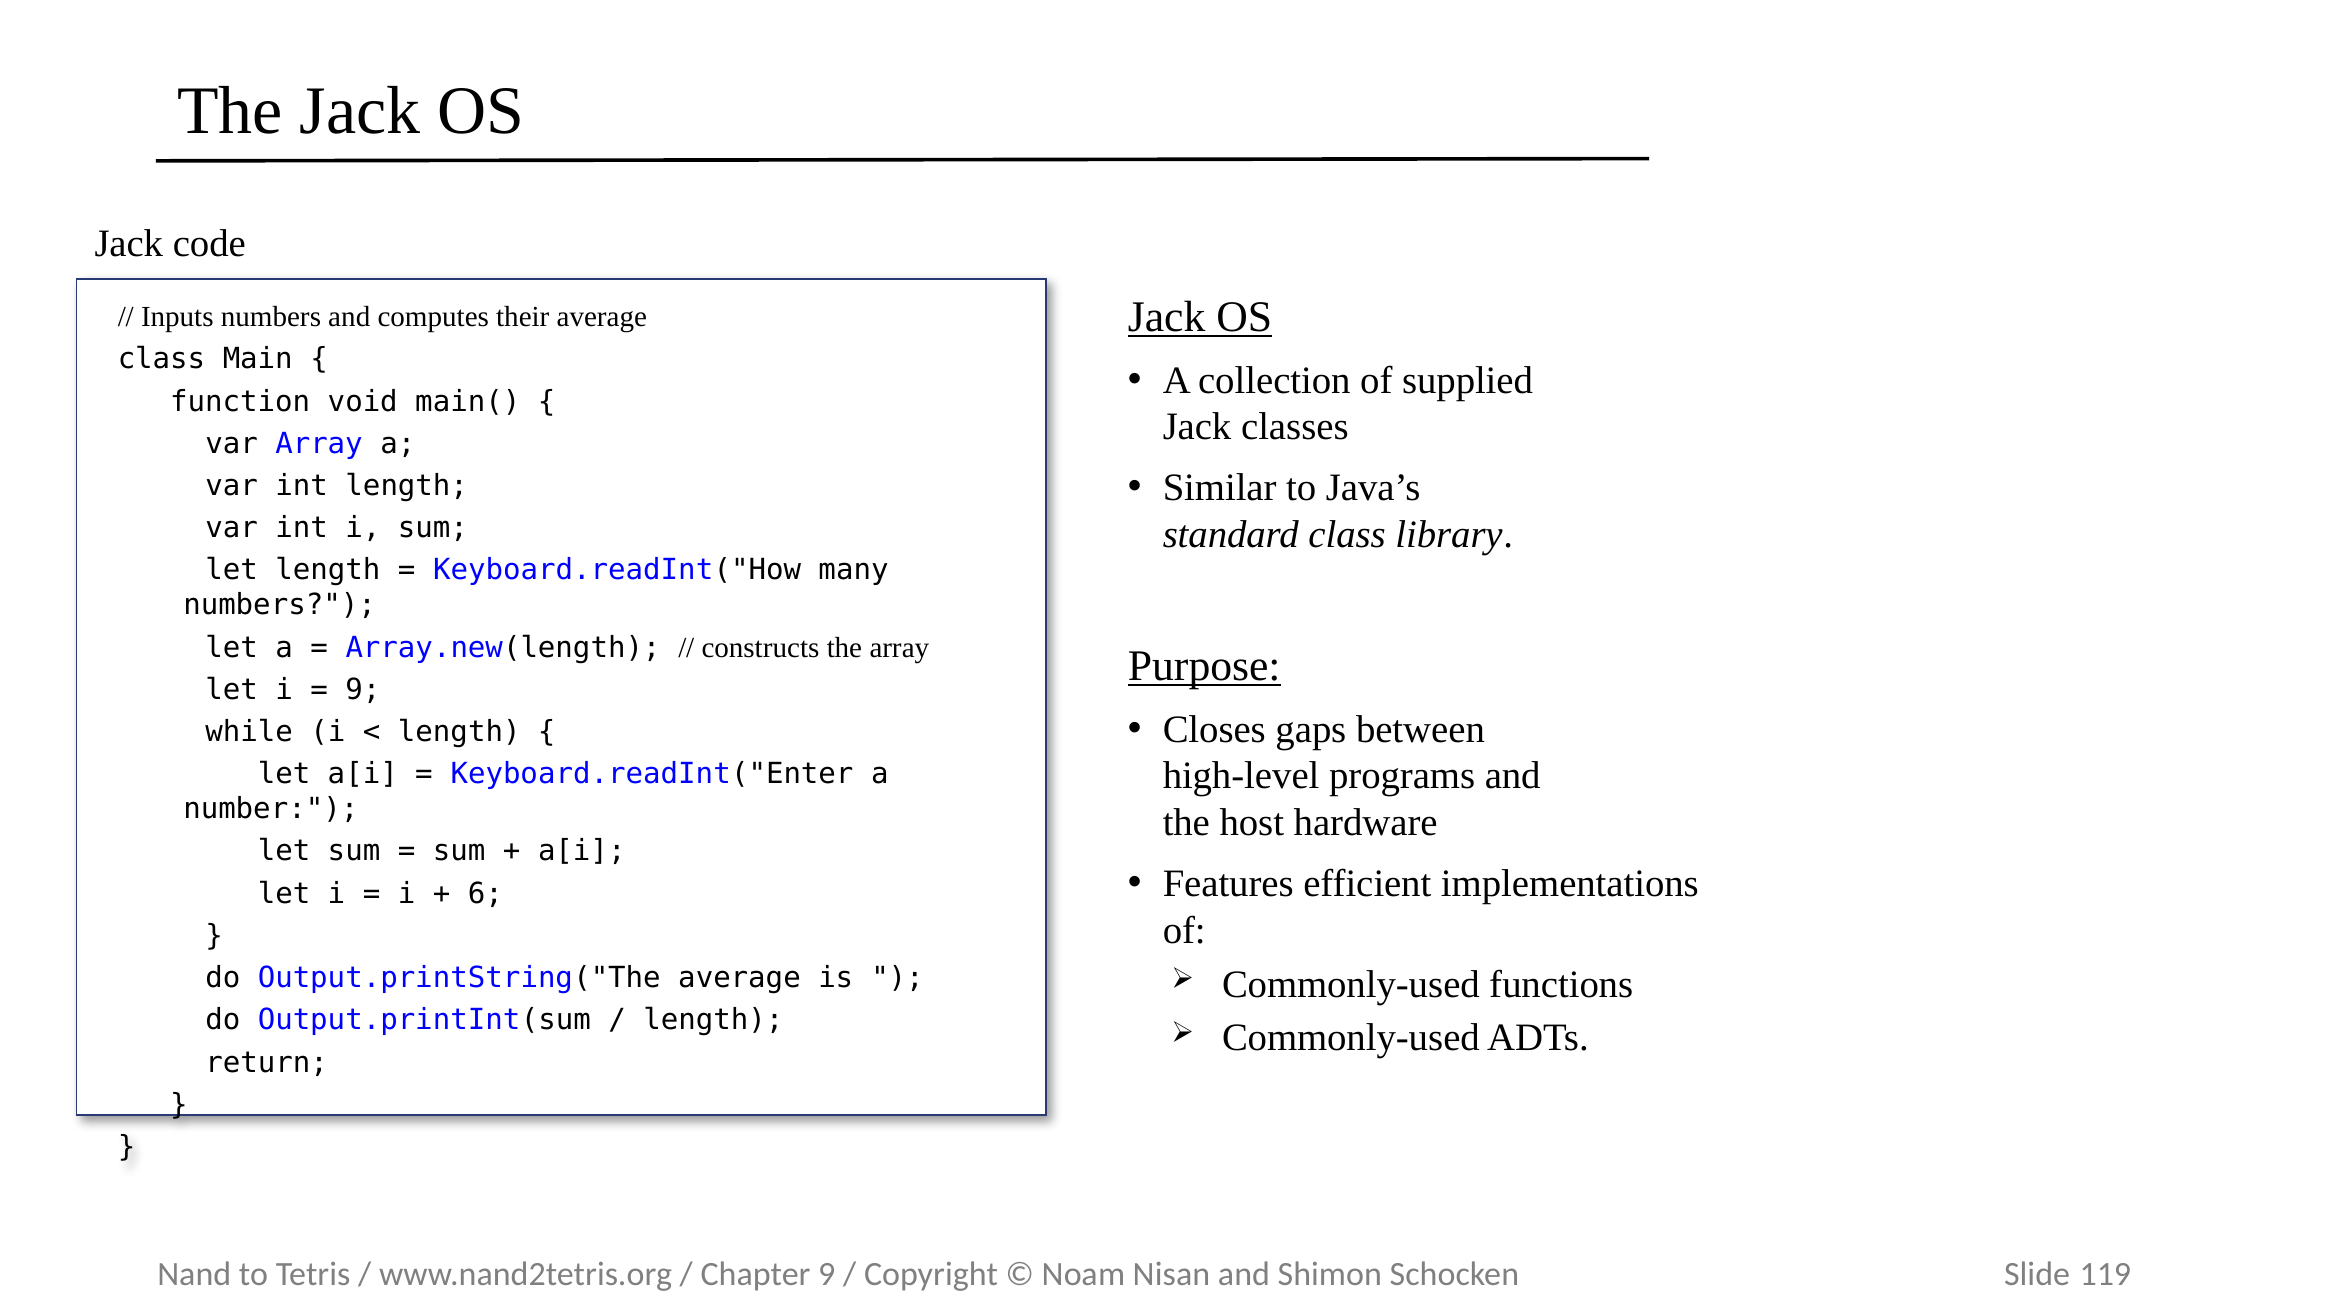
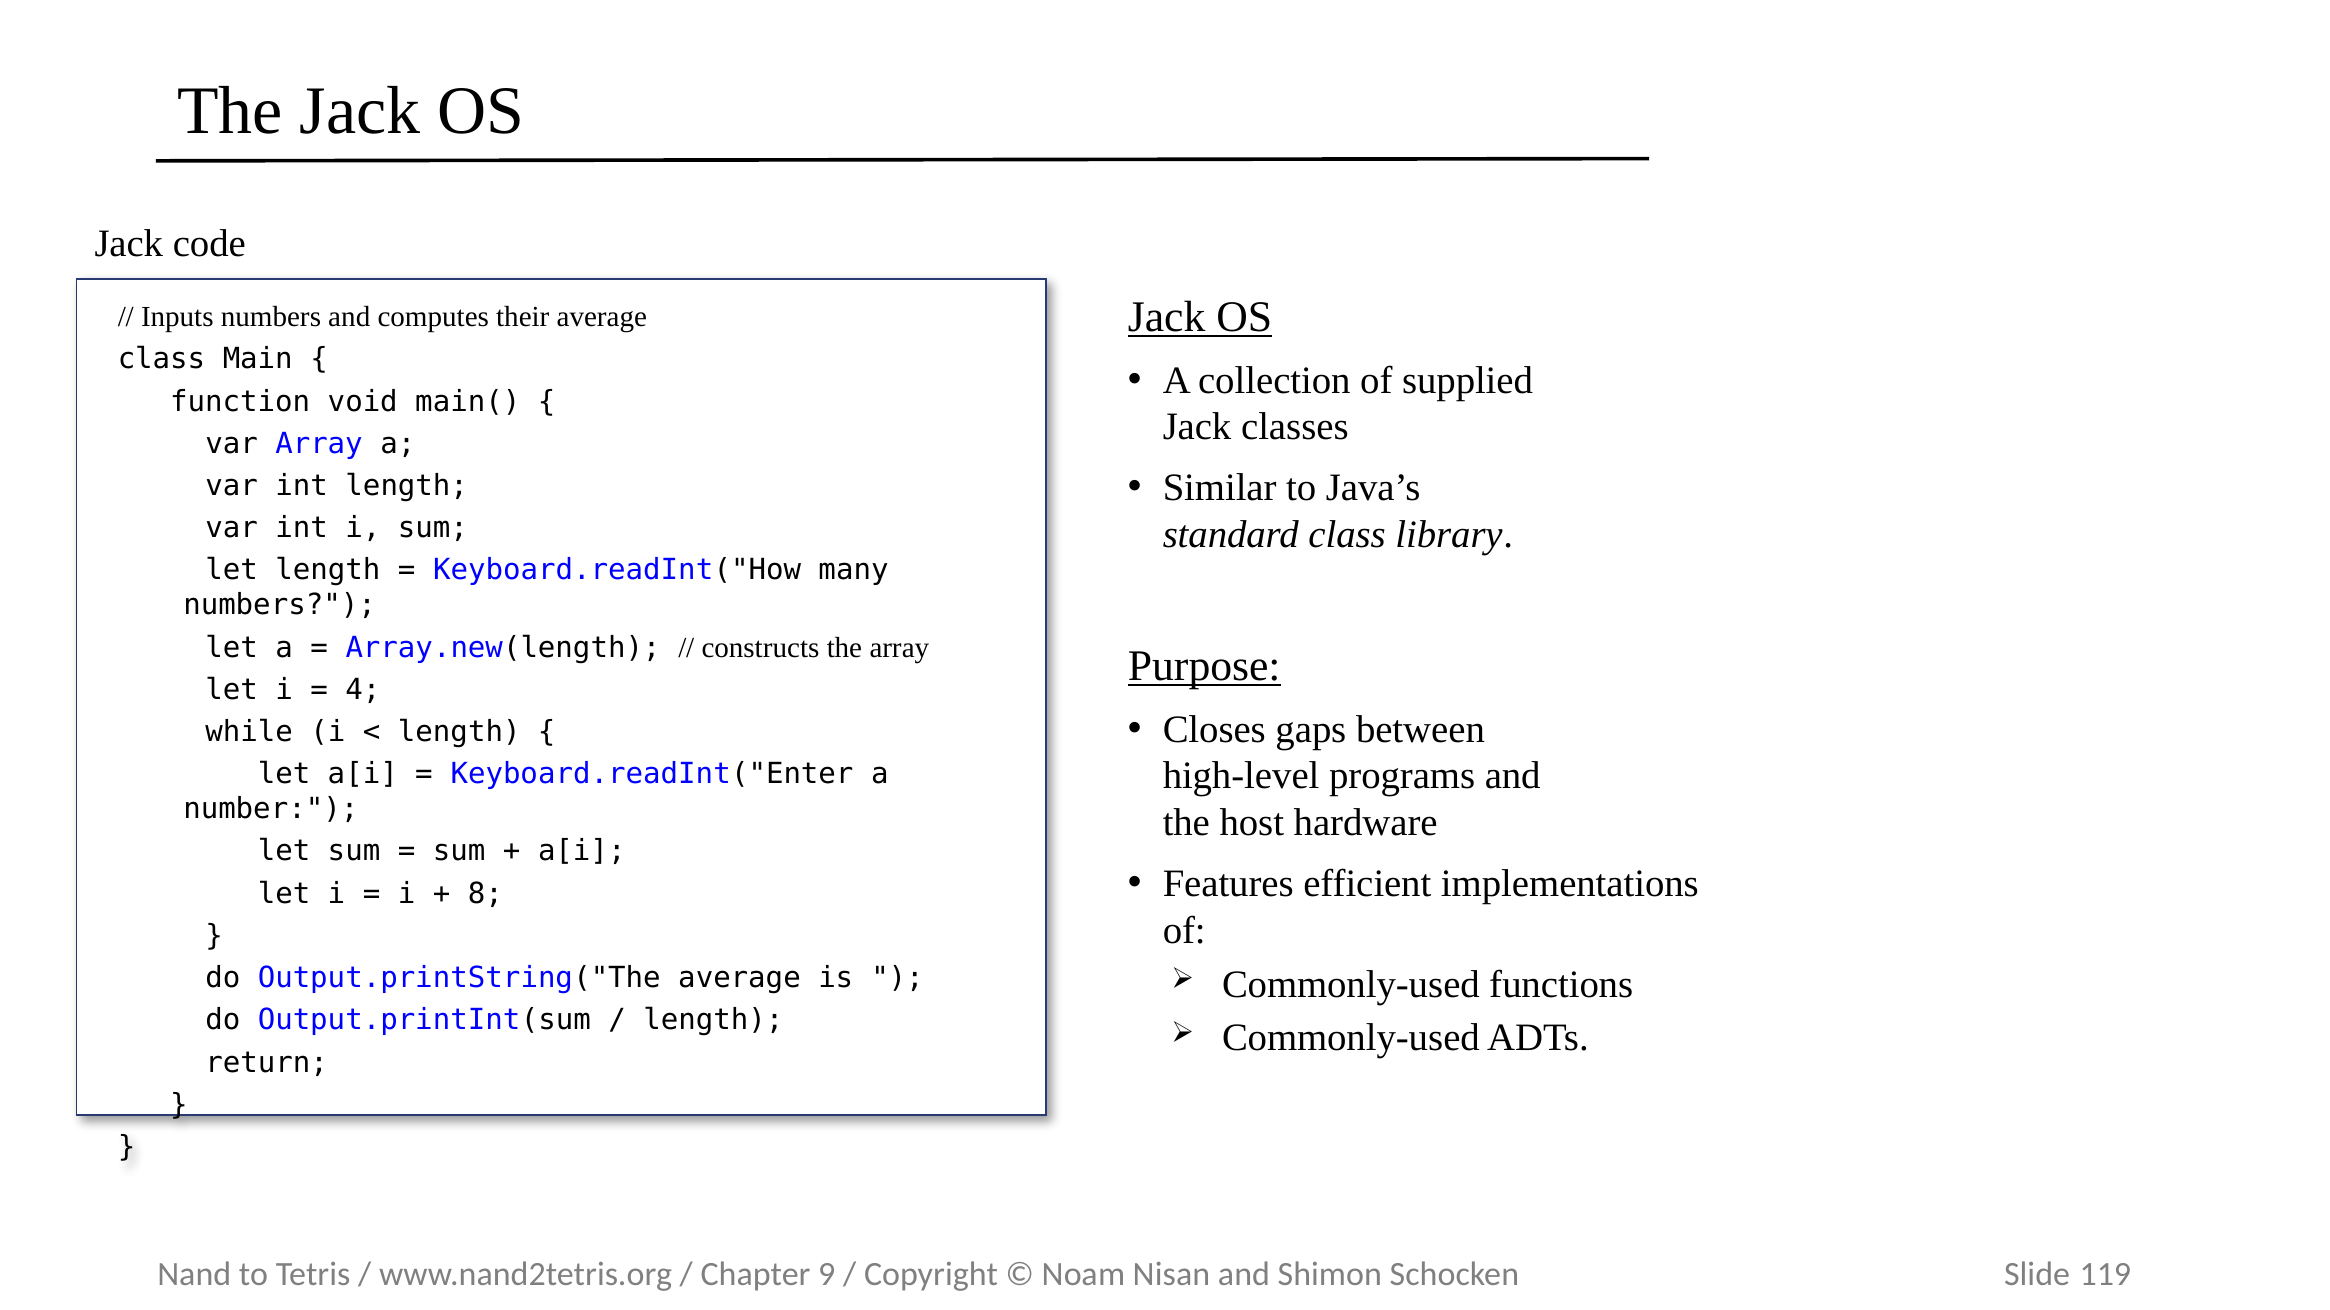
9 at (363, 690): 9 -> 4
6 at (485, 894): 6 -> 8
